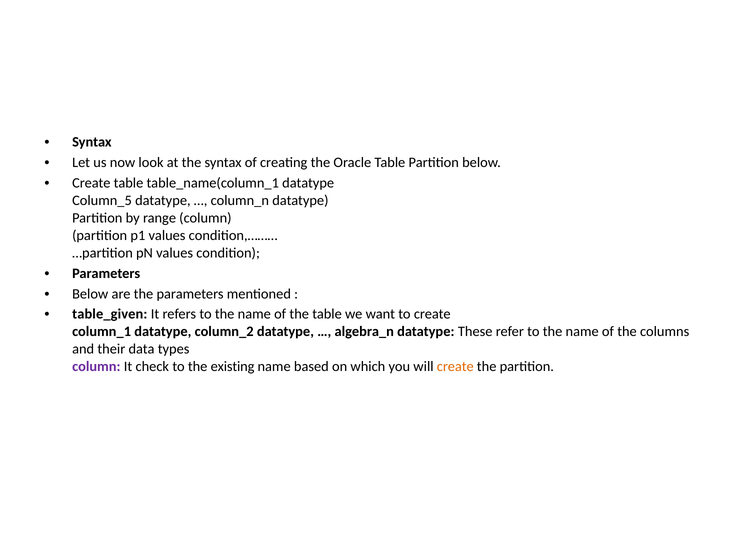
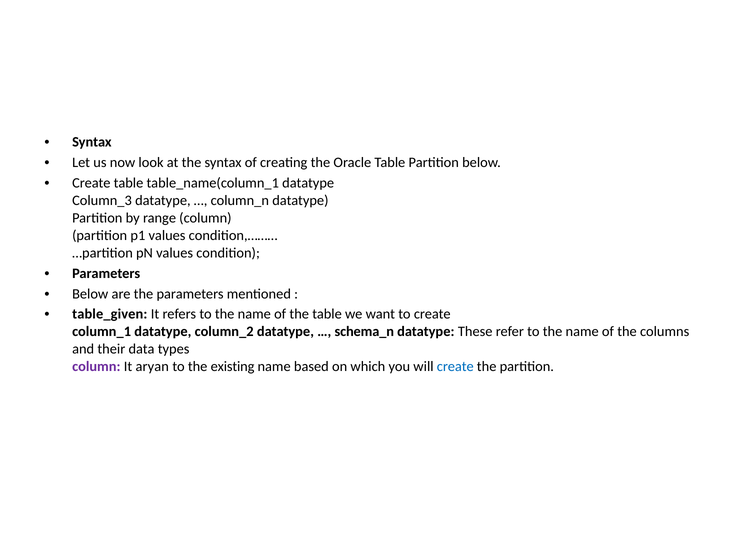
Column_5: Column_5 -> Column_3
algebra_n: algebra_n -> schema_n
check: check -> aryan
create at (455, 367) colour: orange -> blue
